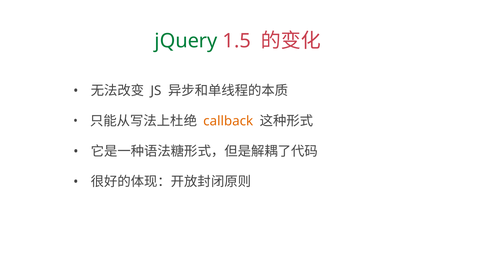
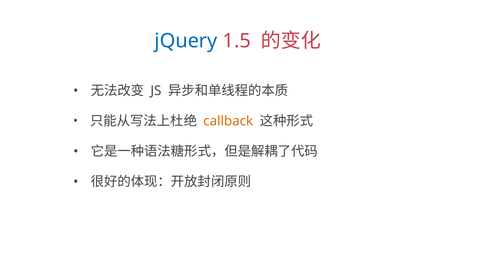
jQuery colour: green -> blue
